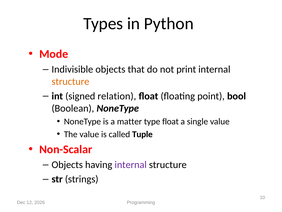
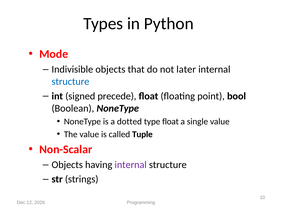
print: print -> later
structure at (70, 81) colour: orange -> blue
relation: relation -> precede
matter: matter -> dotted
